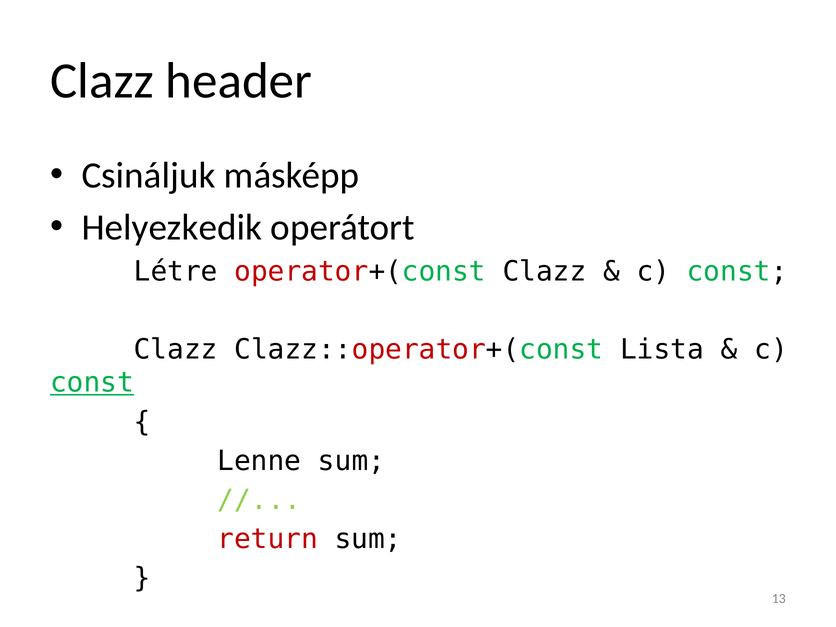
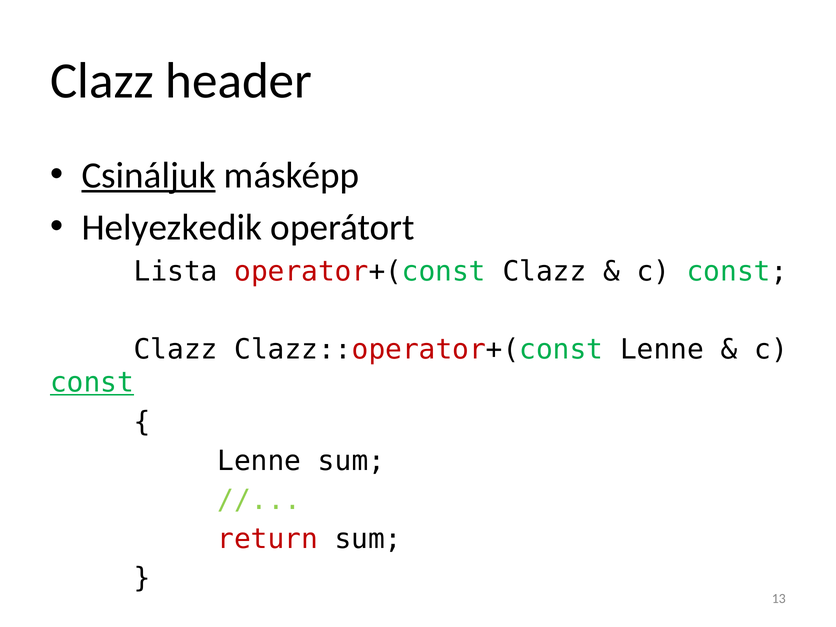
Csináljuk underline: none -> present
Létre: Létre -> Lista
Clazz::operator+(const Lista: Lista -> Lenne
